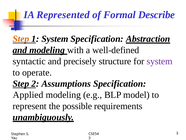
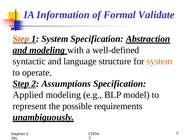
Represented: Represented -> Information
Describe: Describe -> Validate
precisely: precisely -> language
system at (160, 61) colour: purple -> orange
